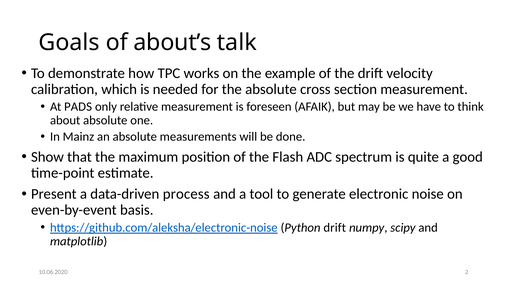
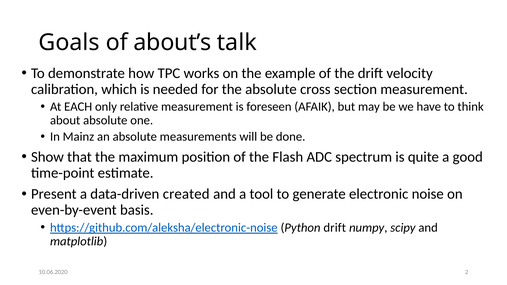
PADS: PADS -> EACH
process: process -> created
